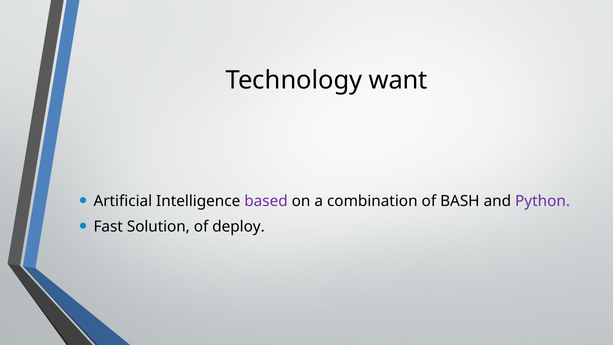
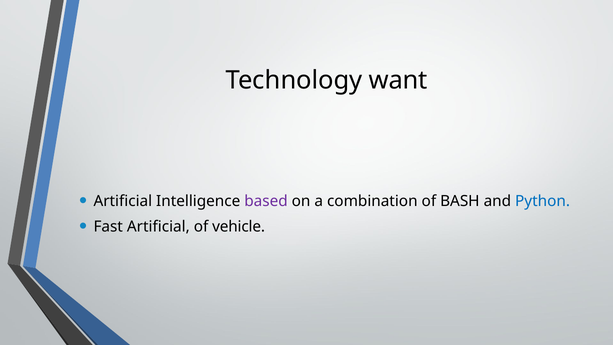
Python colour: purple -> blue
Fast Solution: Solution -> Artificial
deploy: deploy -> vehicle
